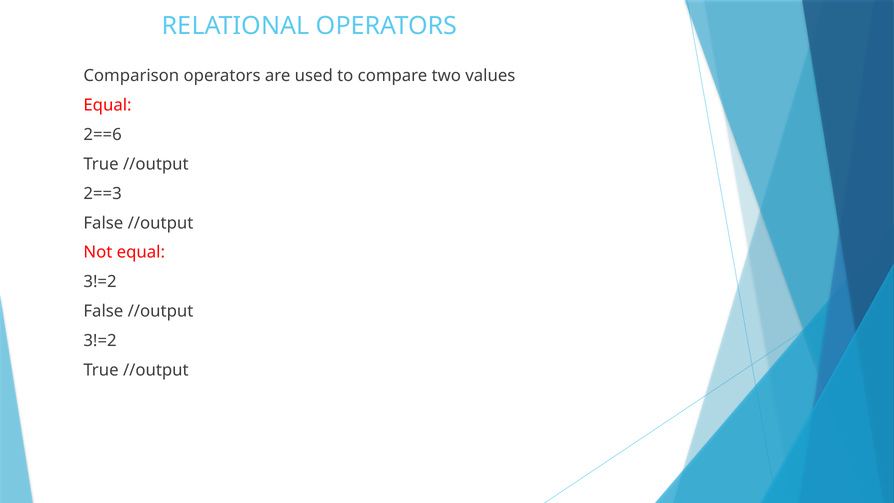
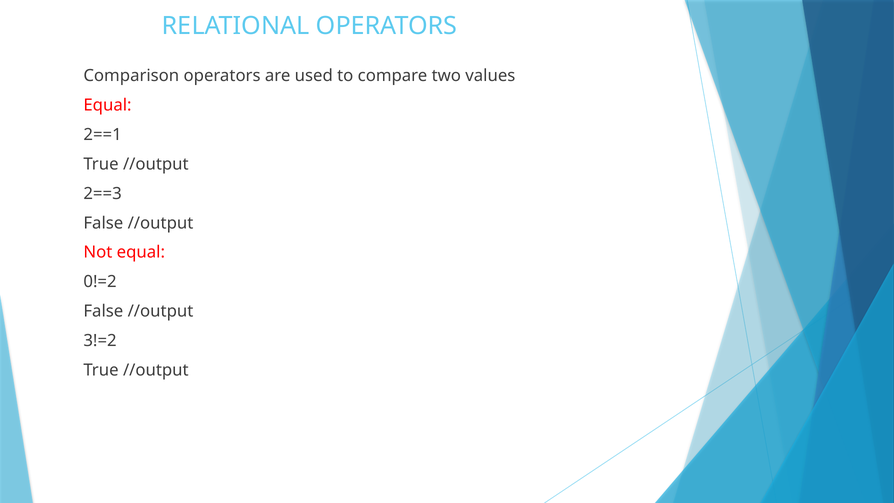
2==6: 2==6 -> 2==1
3!=2 at (100, 282): 3!=2 -> 0!=2
